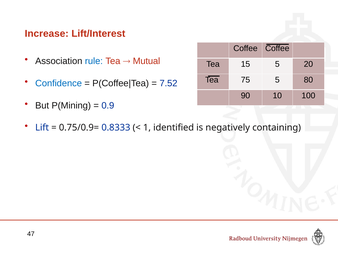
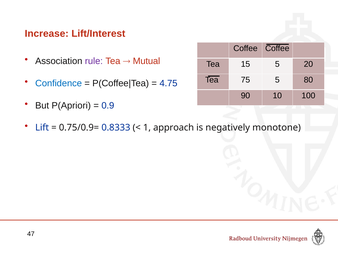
rule colour: blue -> purple
7.52: 7.52 -> 4.75
P(Mining: P(Mining -> P(Apriori
identified: identified -> approach
containing: containing -> monotone
